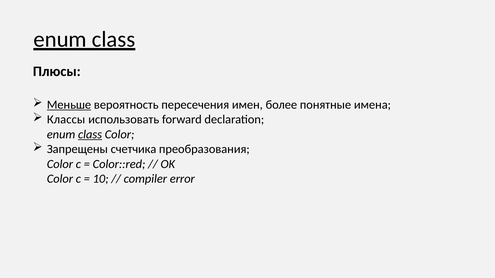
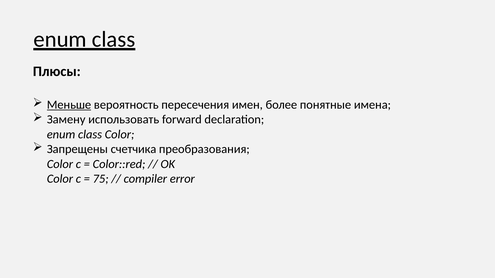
Классы: Классы -> Замену
class at (90, 135) underline: present -> none
10: 10 -> 75
